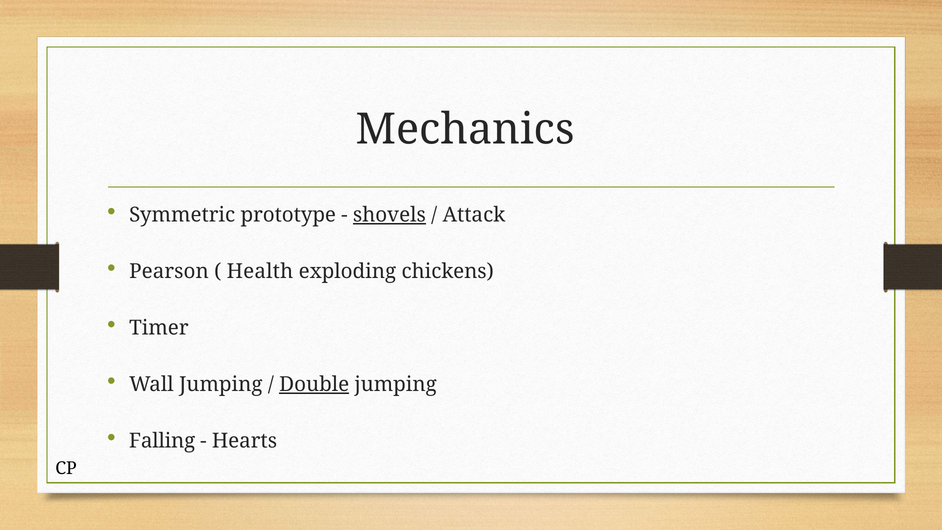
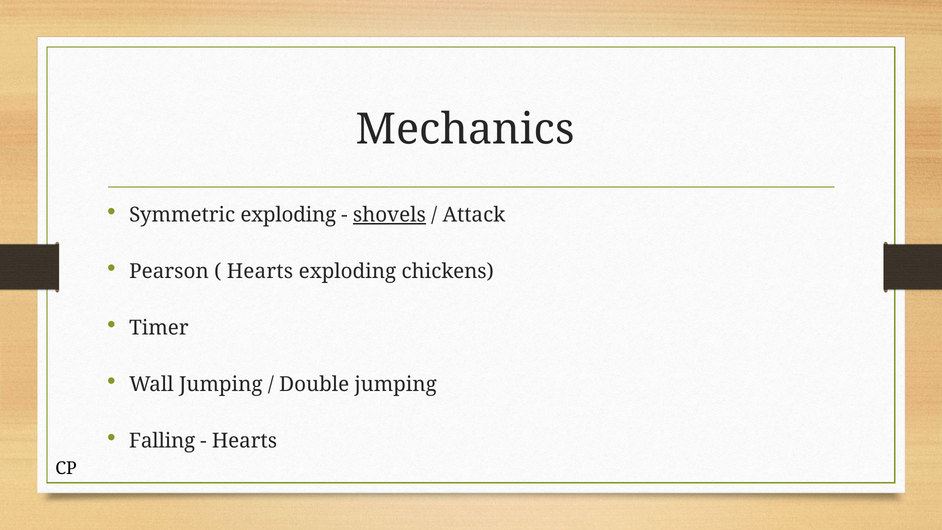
Symmetric prototype: prototype -> exploding
Health at (260, 271): Health -> Hearts
Double underline: present -> none
